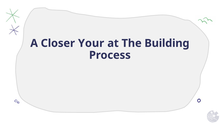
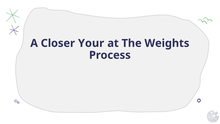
Building: Building -> Weights
